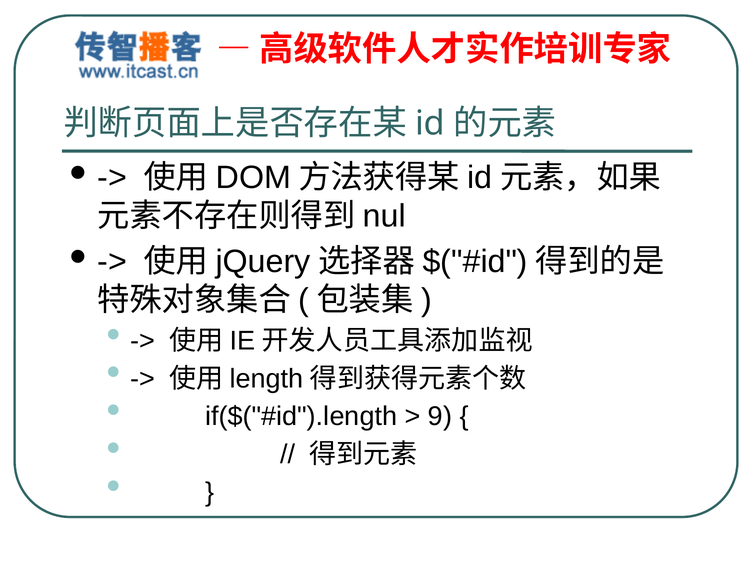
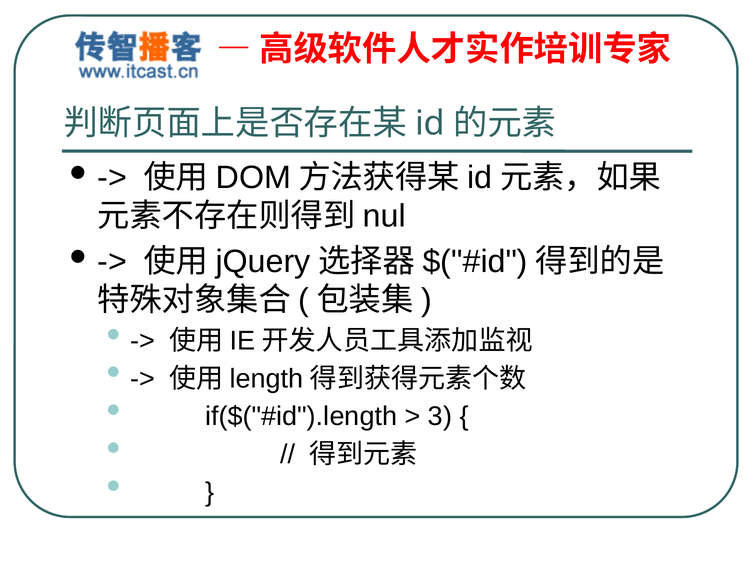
9: 9 -> 3
